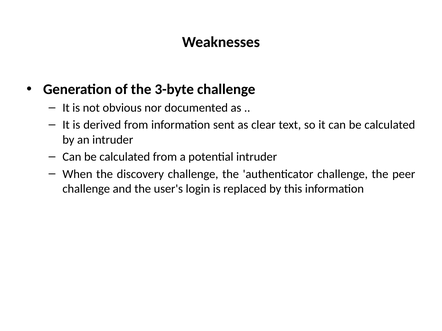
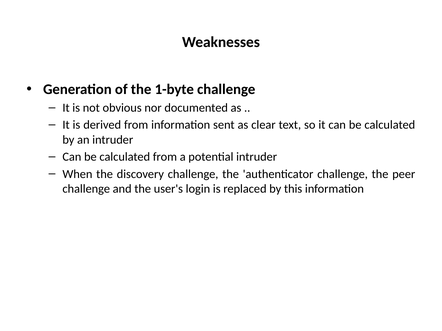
3-byte: 3-byte -> 1-byte
